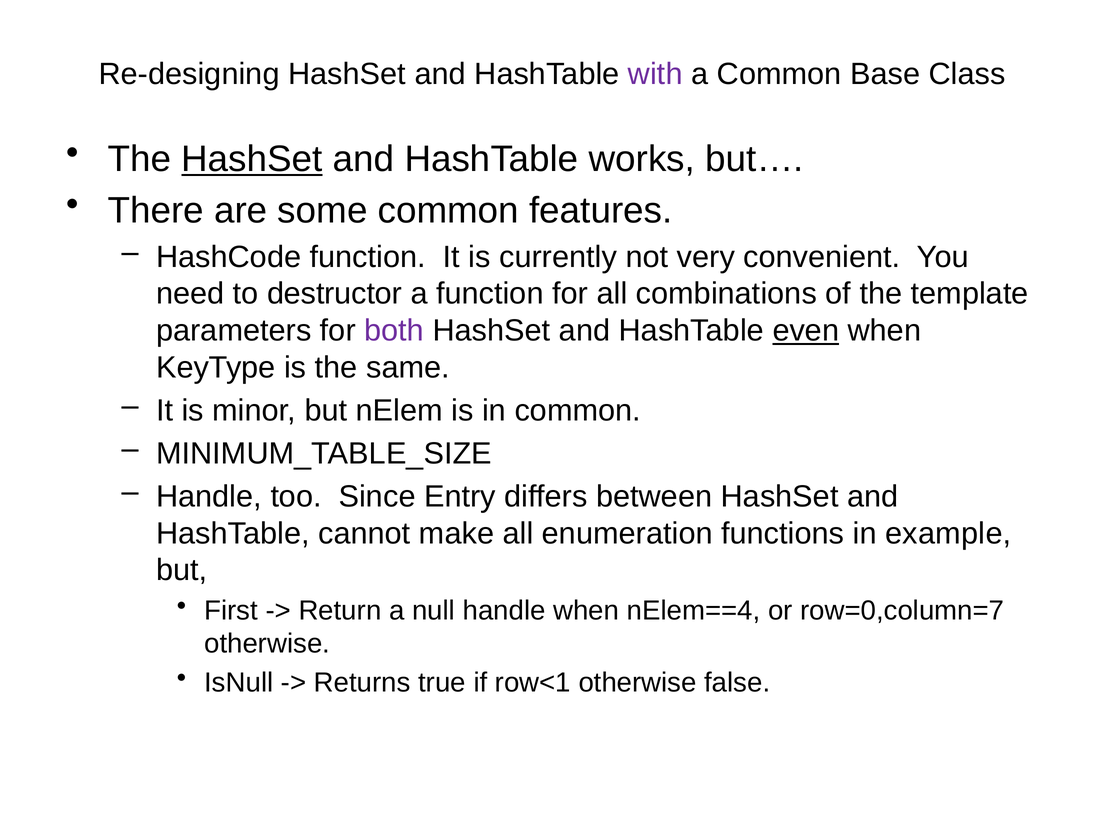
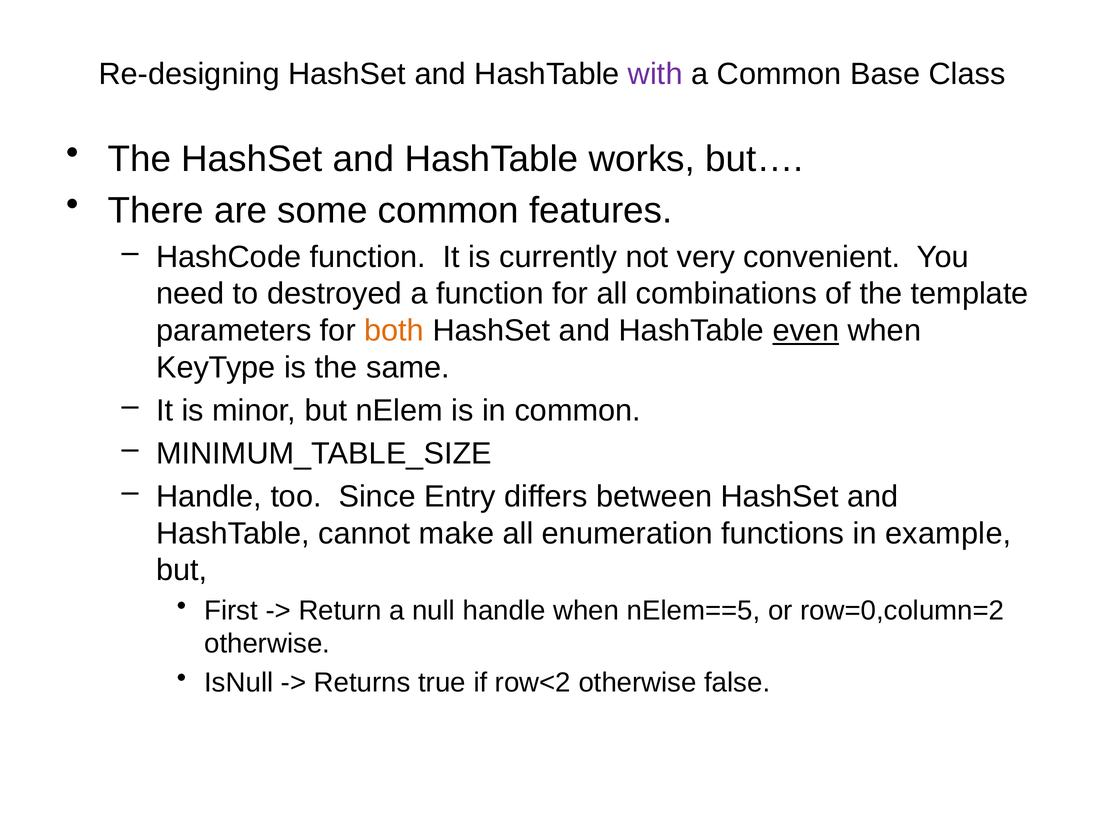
HashSet at (252, 159) underline: present -> none
destructor: destructor -> destroyed
both colour: purple -> orange
nElem==4: nElem==4 -> nElem==5
row=0,column=7: row=0,column=7 -> row=0,column=2
row<1: row<1 -> row<2
